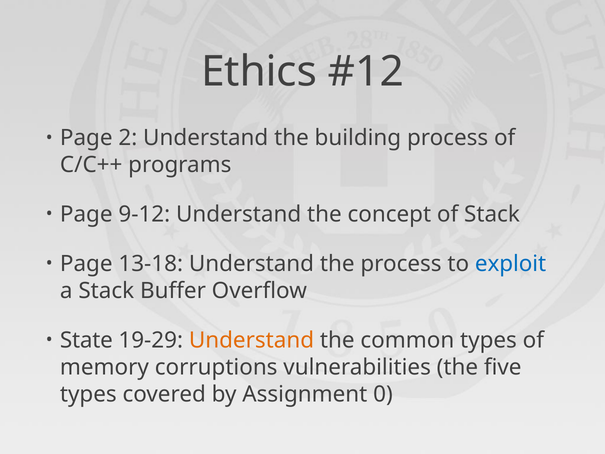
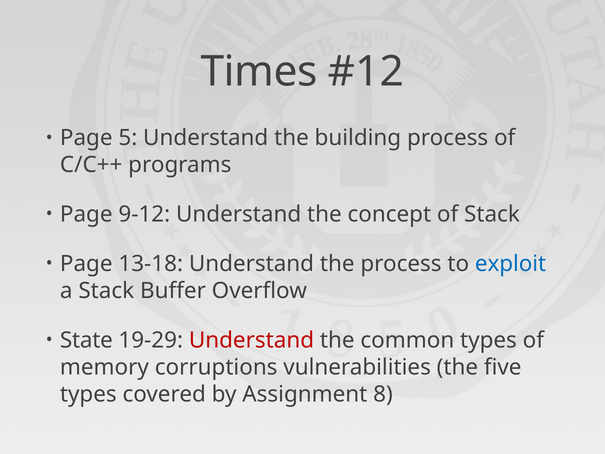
Ethics: Ethics -> Times
2: 2 -> 5
Understand at (251, 340) colour: orange -> red
0: 0 -> 8
